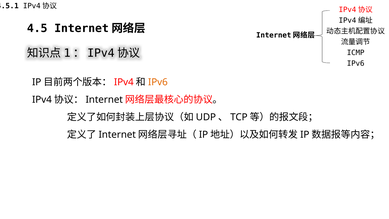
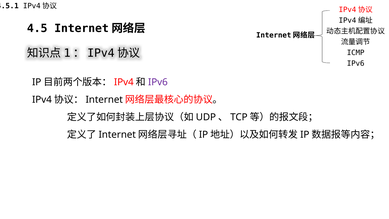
IPv6 at (158, 82) colour: orange -> purple
